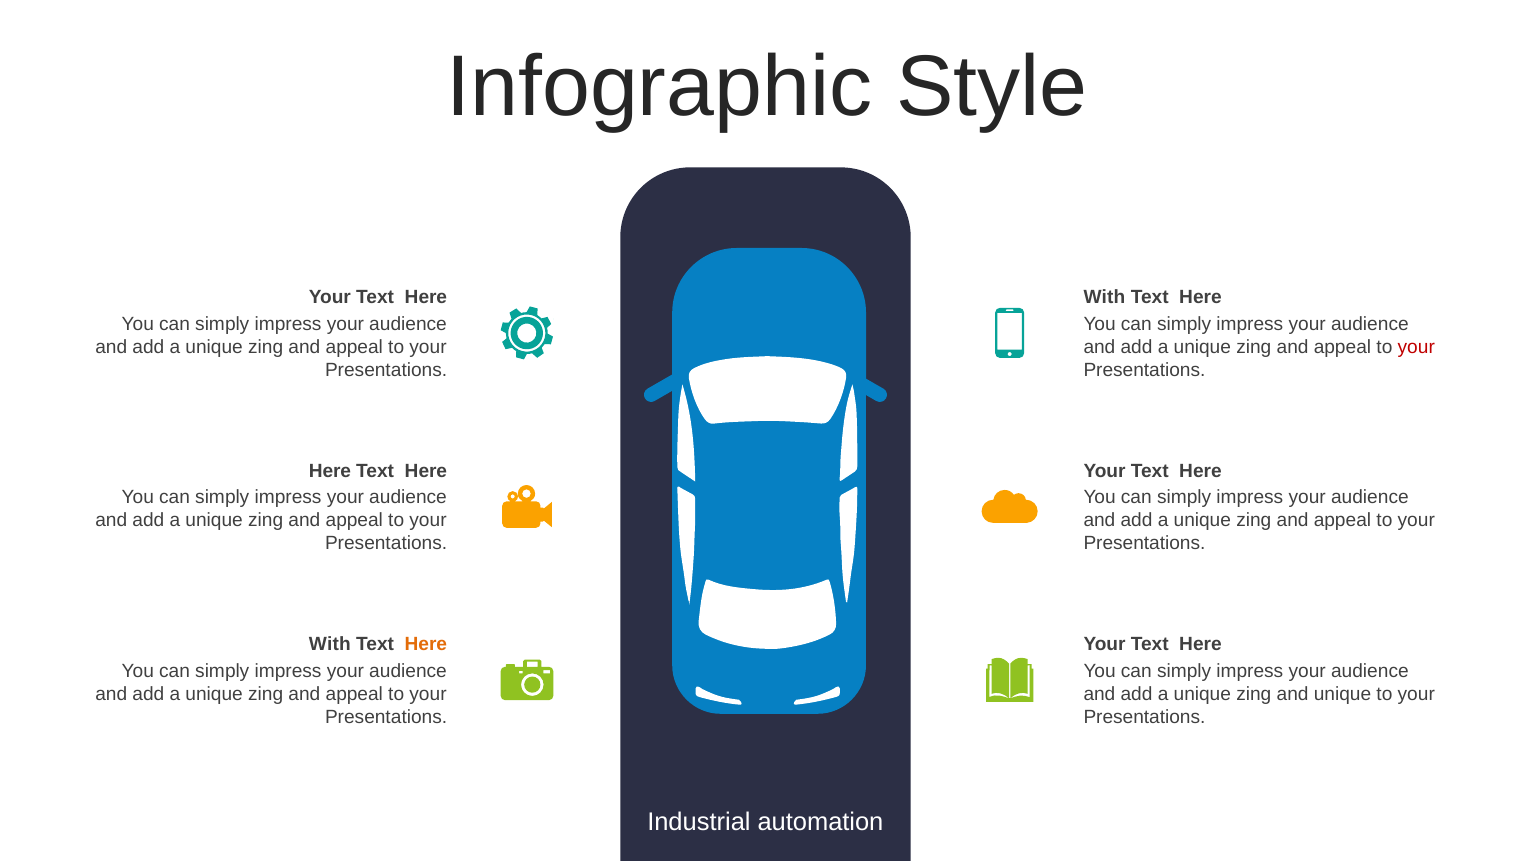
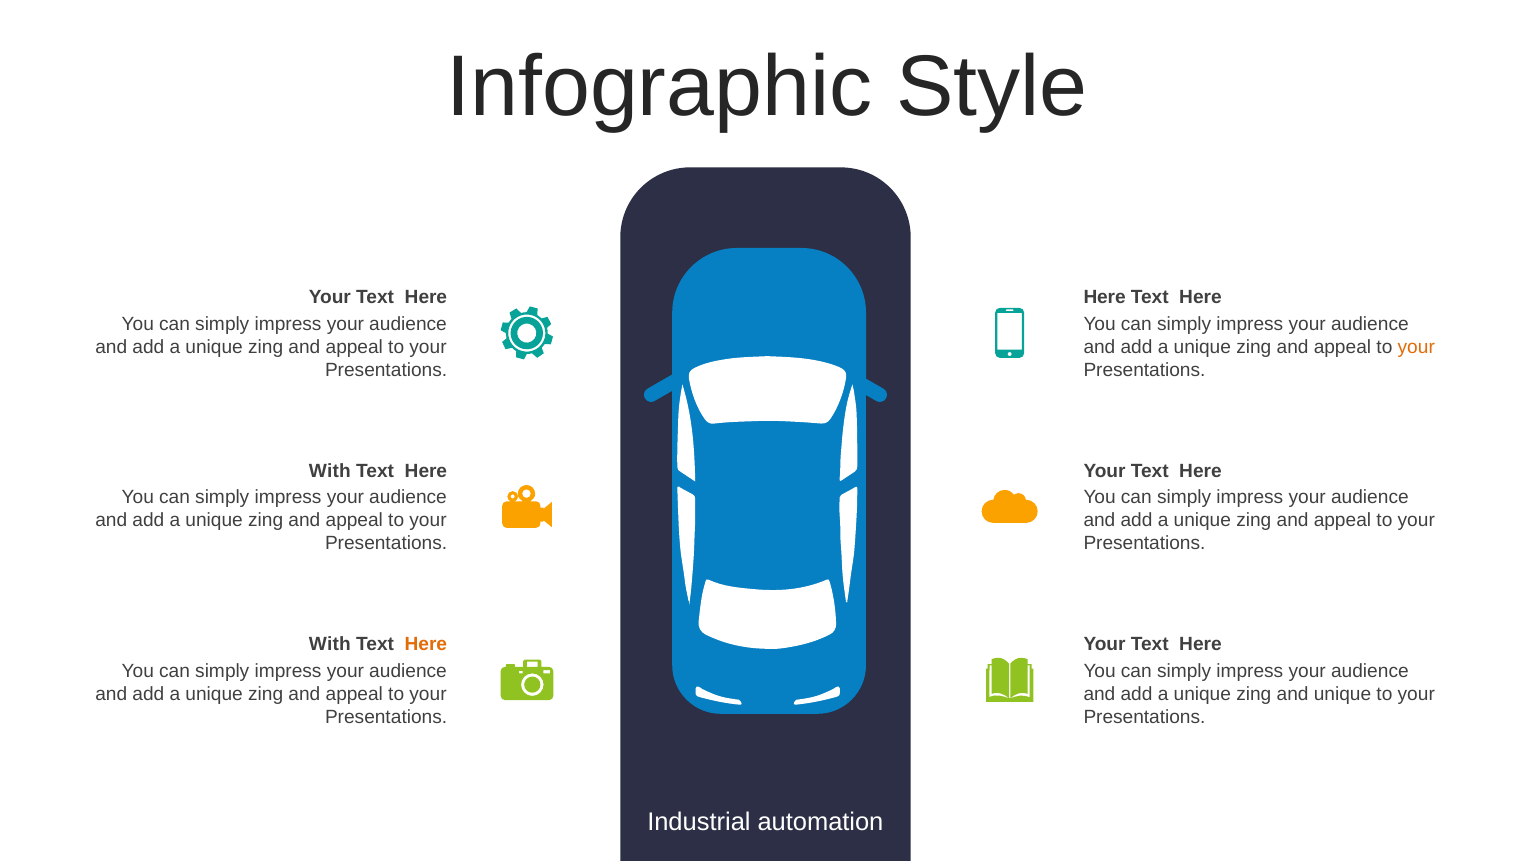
With at (1104, 297): With -> Here
your at (1416, 347) colour: red -> orange
Here at (330, 471): Here -> With
